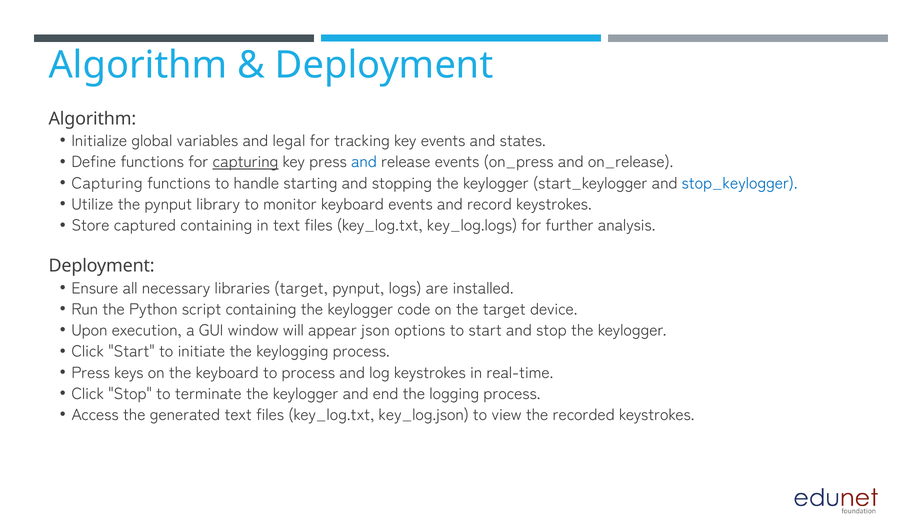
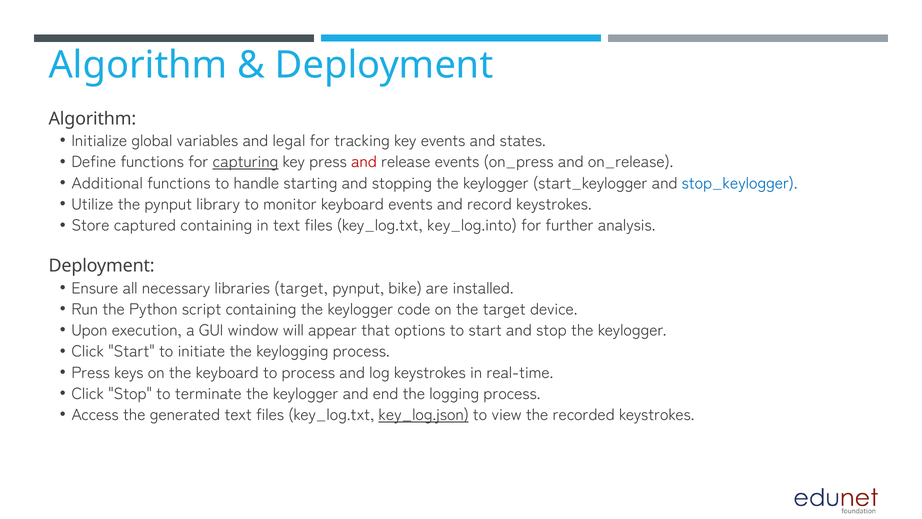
and at (364, 162) colour: blue -> red
Capturing at (107, 183): Capturing -> Additional
key_log.logs: key_log.logs -> key_log.into
logs: logs -> bike
json: json -> that
key_log.json underline: none -> present
